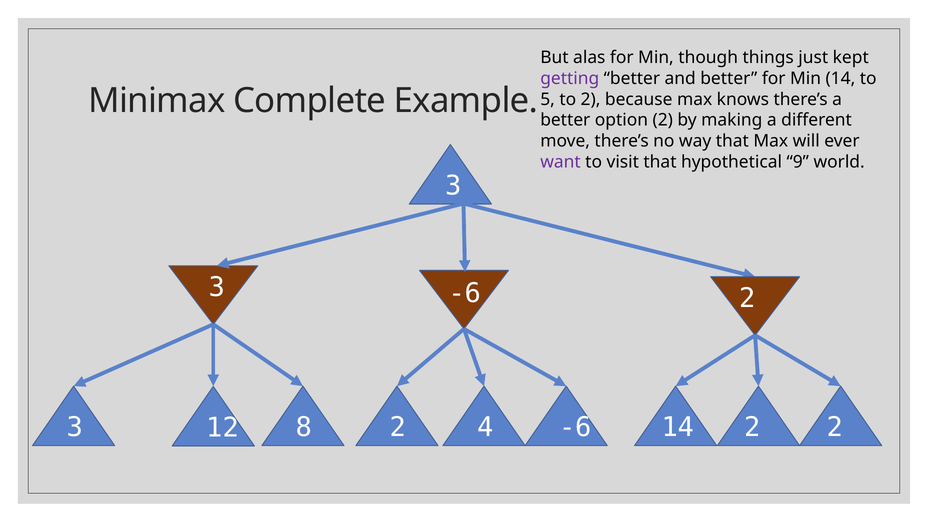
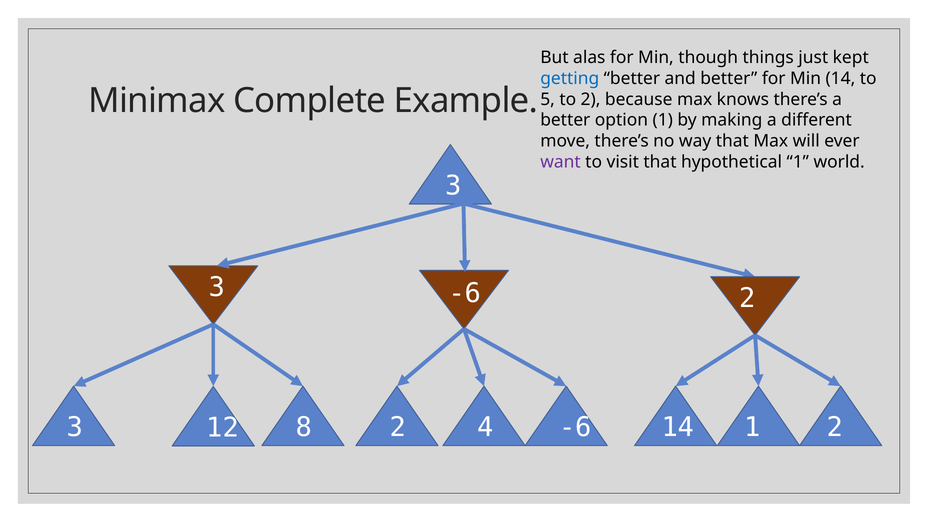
getting colour: purple -> blue
option 2: 2 -> 1
hypothetical 9: 9 -> 1
14 2: 2 -> 1
